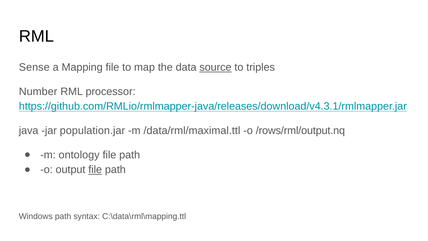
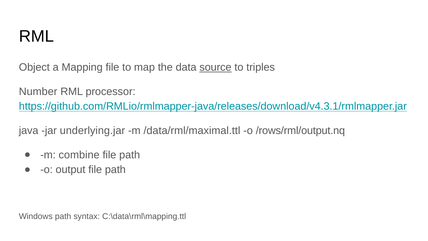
Sense: Sense -> Object
population.jar: population.jar -> underlying.jar
ontology: ontology -> combine
file at (95, 170) underline: present -> none
